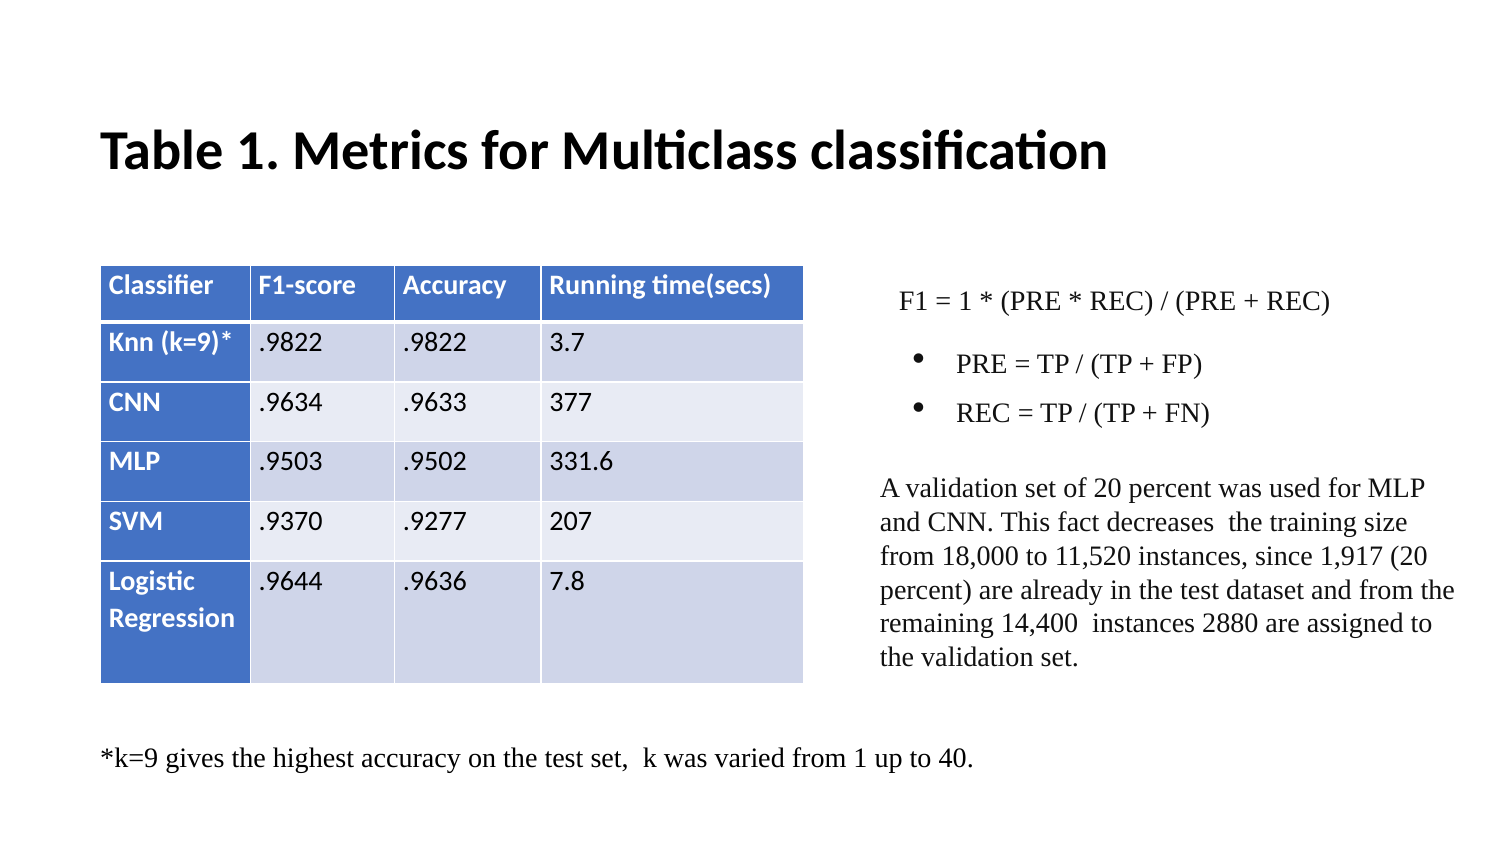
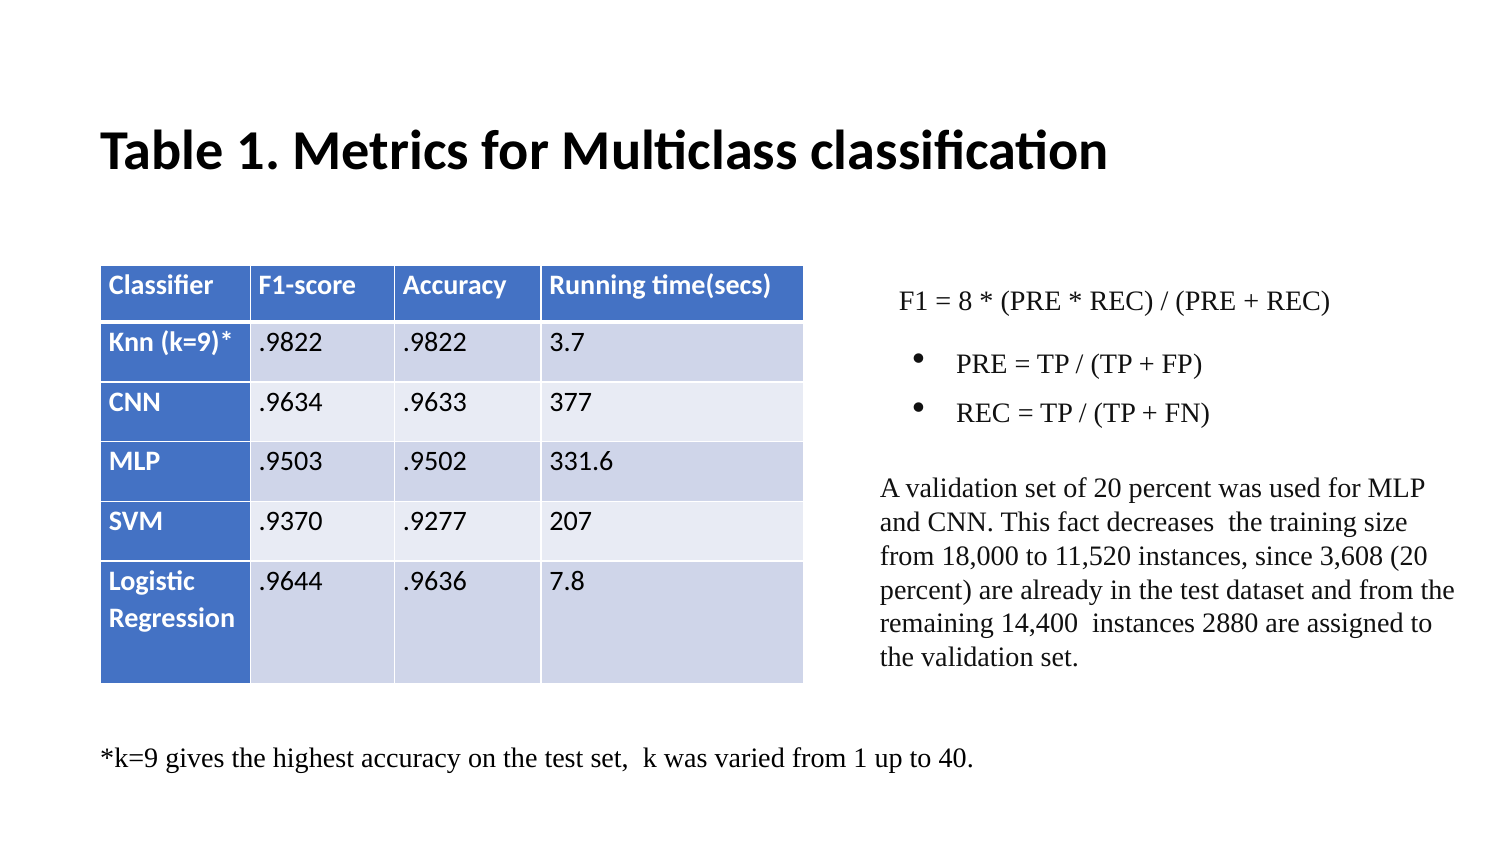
1 at (965, 301): 1 -> 8
1,917: 1,917 -> 3,608
